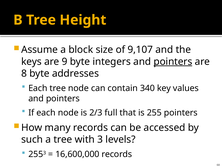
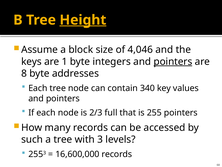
Height underline: none -> present
9,107: 9,107 -> 4,046
9: 9 -> 1
